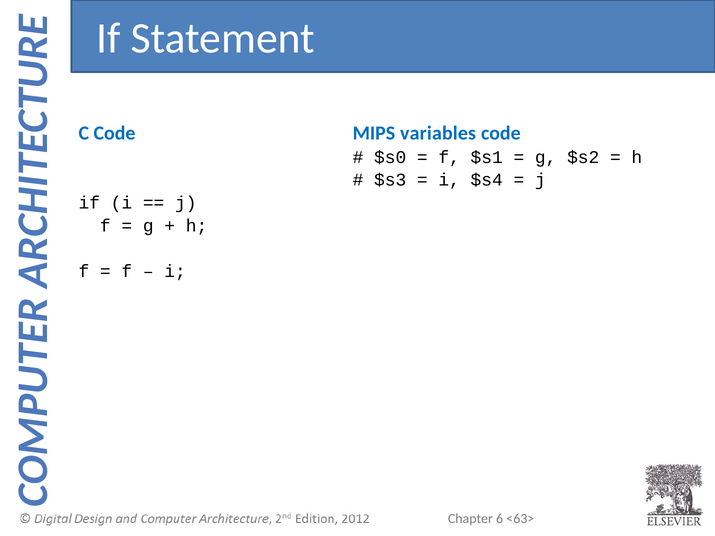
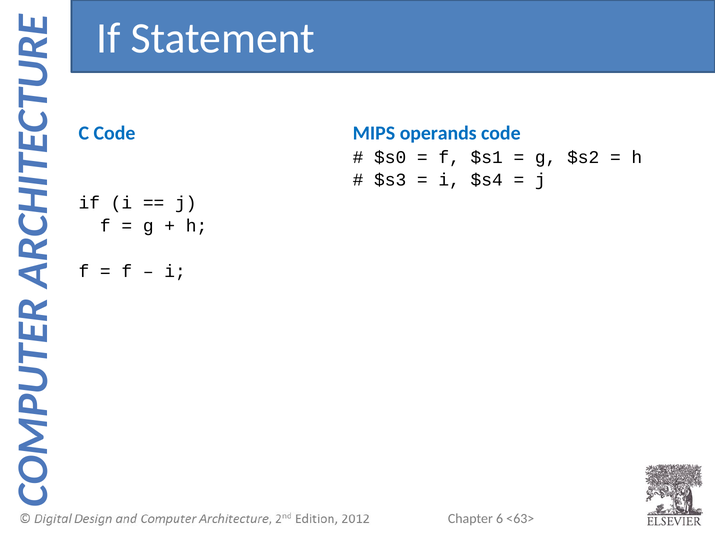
variables: variables -> operands
